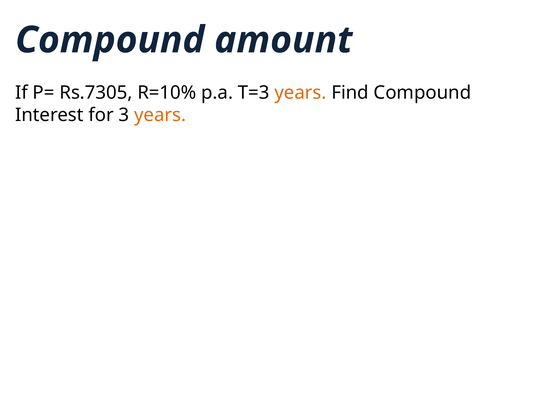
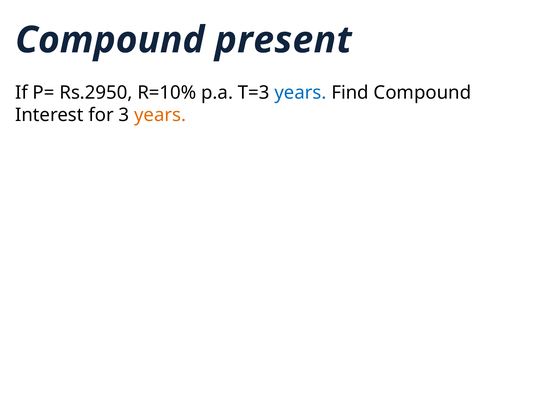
amount: amount -> present
Rs.7305: Rs.7305 -> Rs.2950
years at (300, 93) colour: orange -> blue
